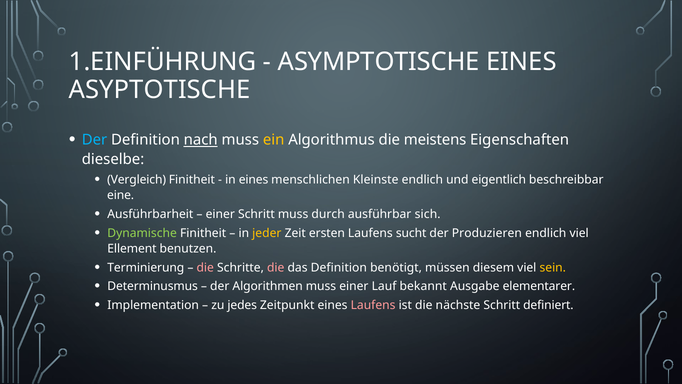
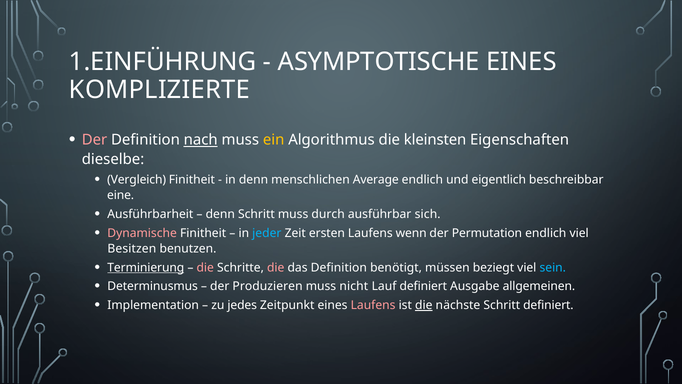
ASYPTOTISCHE: ASYPTOTISCHE -> KOMPLIZIERTE
Der at (94, 140) colour: light blue -> pink
meistens: meistens -> kleinsten
in eines: eines -> denn
Kleinste: Kleinste -> Average
einer at (220, 214): einer -> denn
Dynamische colour: light green -> pink
jeder colour: yellow -> light blue
sucht: sucht -> wenn
Produzieren: Produzieren -> Permutation
Ellement: Ellement -> Besitzen
Terminierung underline: none -> present
diesem: diesem -> beziegt
sein colour: yellow -> light blue
Algorithmen: Algorithmen -> Produzieren
muss einer: einer -> nicht
Lauf bekannt: bekannt -> definiert
elementarer: elementarer -> allgemeinen
die at (424, 305) underline: none -> present
